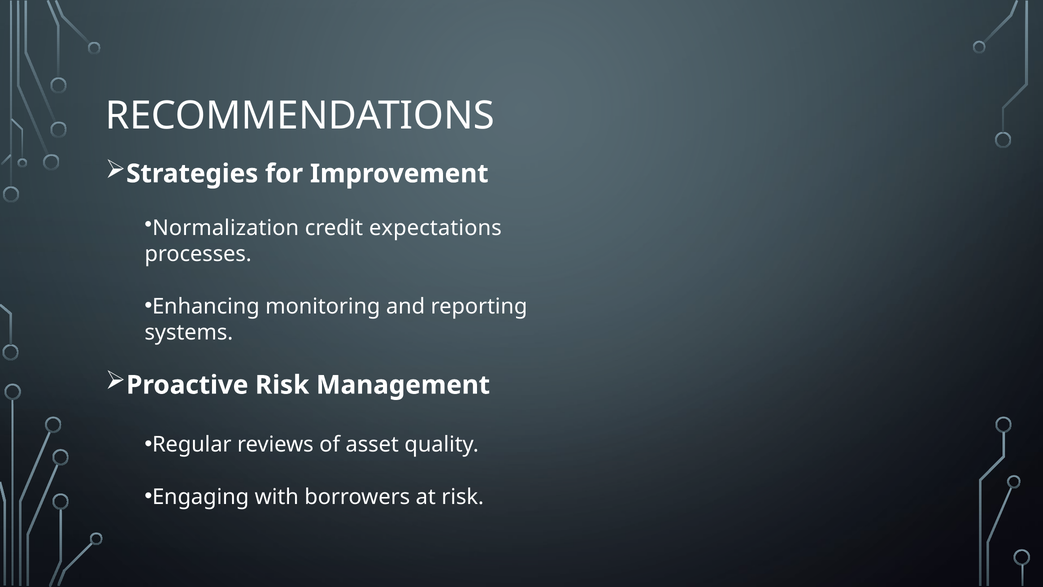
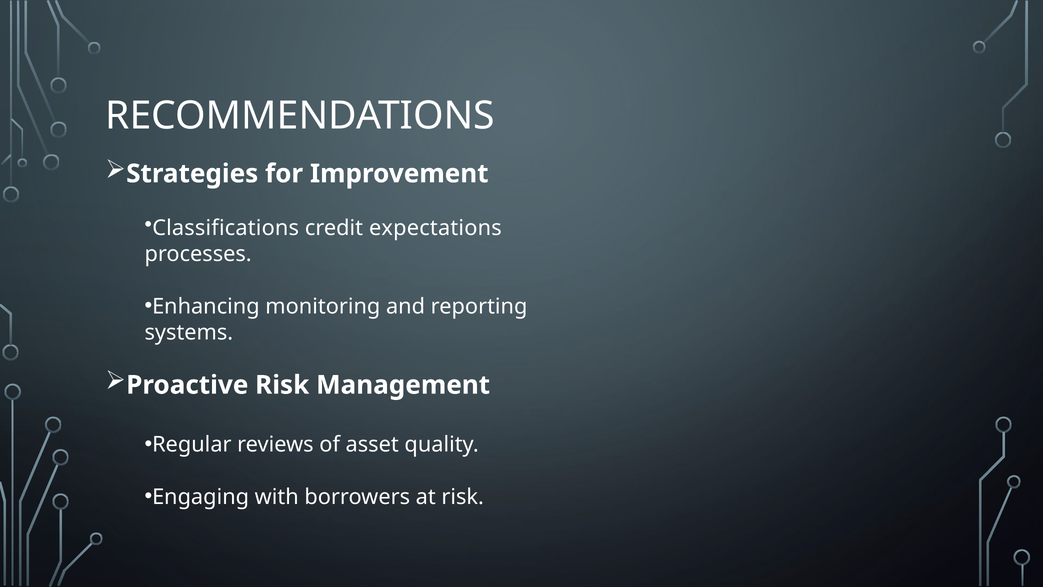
Normalization: Normalization -> Classifications
